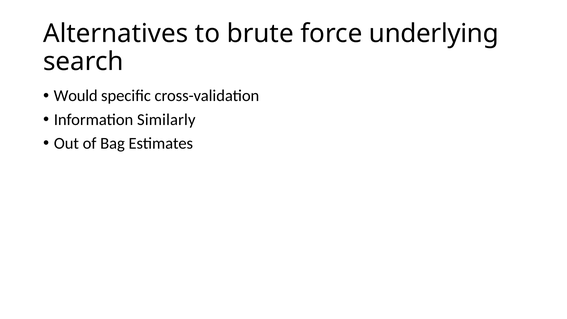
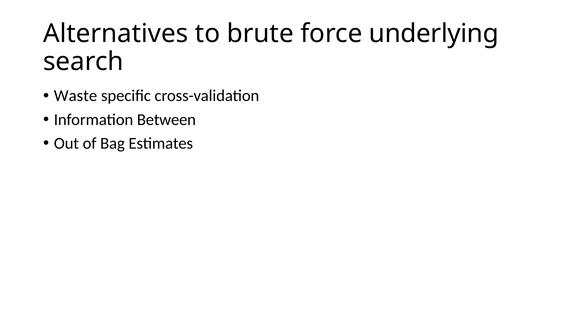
Would: Would -> Waste
Similarly: Similarly -> Between
